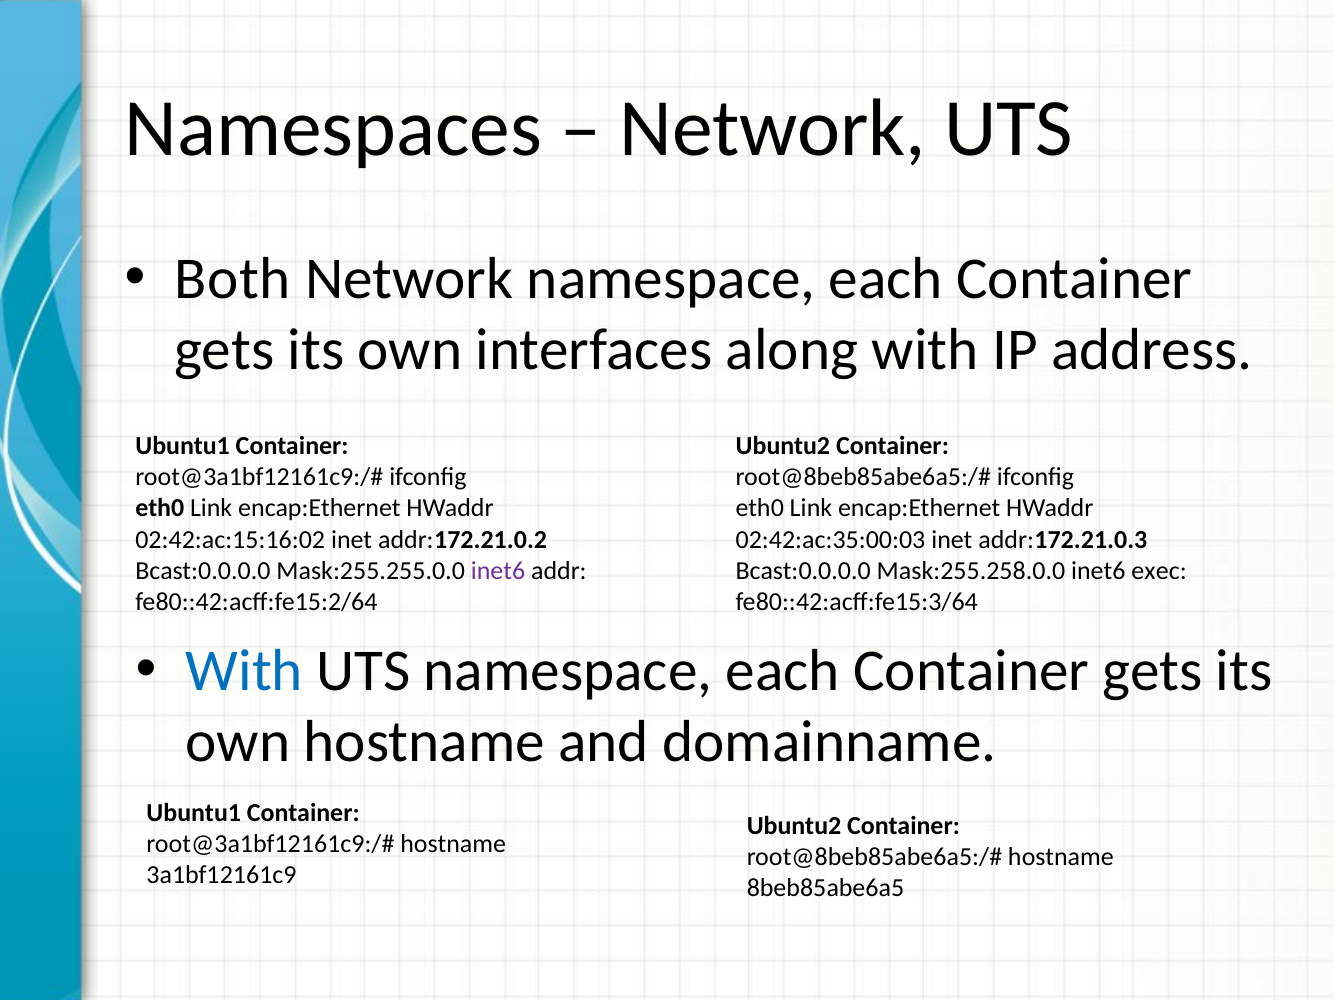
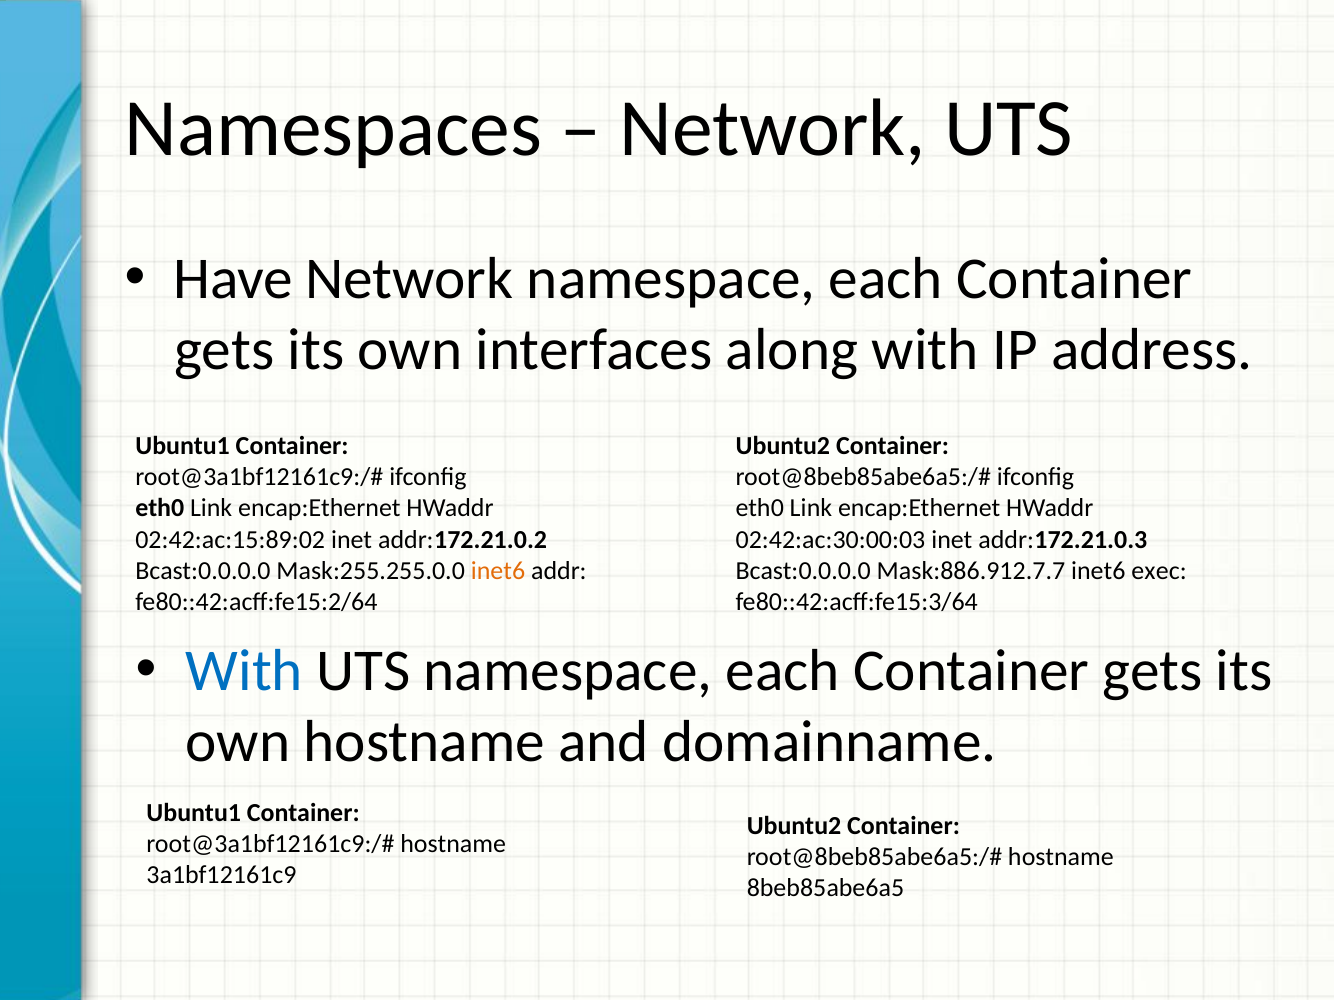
Both: Both -> Have
02:42:ac:15:16:02: 02:42:ac:15:16:02 -> 02:42:ac:15:89:02
02:42:ac:35:00:03: 02:42:ac:35:00:03 -> 02:42:ac:30:00:03
inet6 at (498, 571) colour: purple -> orange
Mask:255.258.0.0: Mask:255.258.0.0 -> Mask:886.912.7.7
